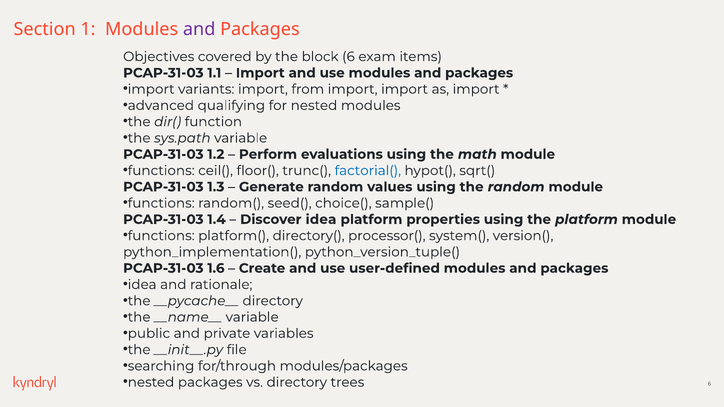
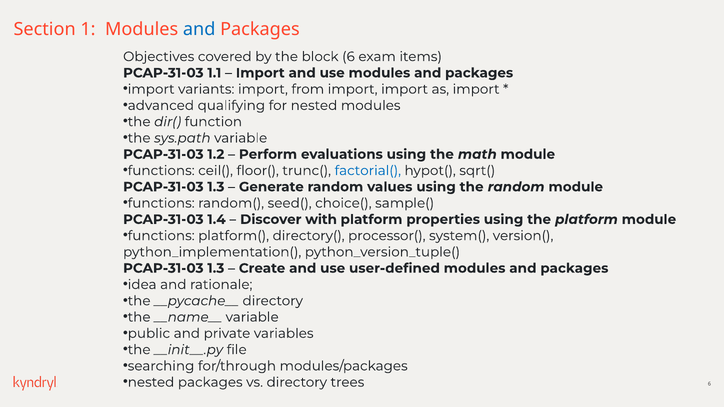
and at (199, 30) colour: purple -> blue
Discover idea: idea -> with
1.6 at (216, 268): 1.6 -> 1.3
